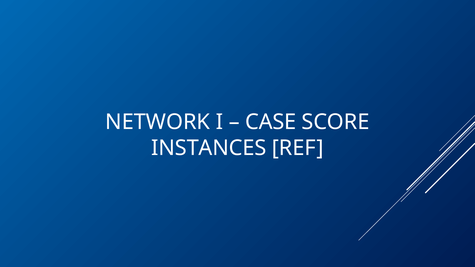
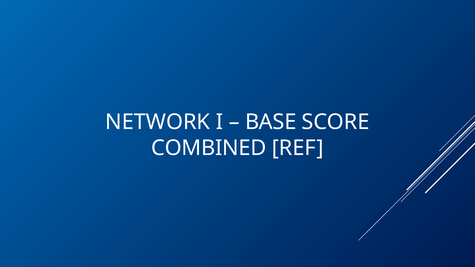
CASE: CASE -> BASE
INSTANCES: INSTANCES -> COMBINED
